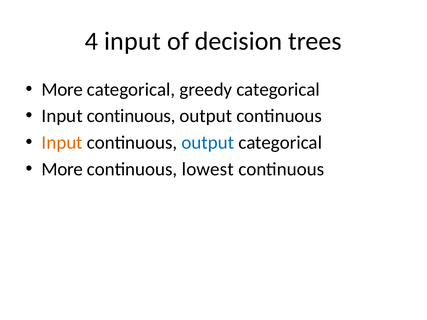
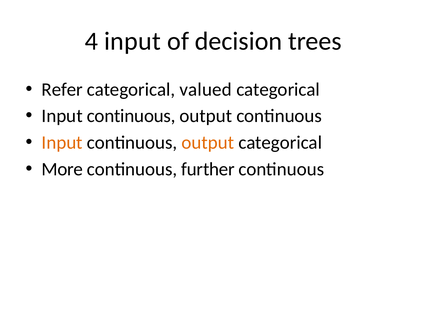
More at (62, 90): More -> Refer
greedy: greedy -> valued
output at (208, 143) colour: blue -> orange
lowest: lowest -> further
